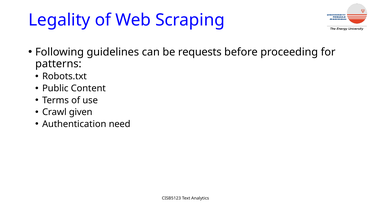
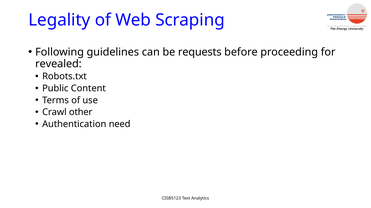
patterns: patterns -> revealed
given: given -> other
